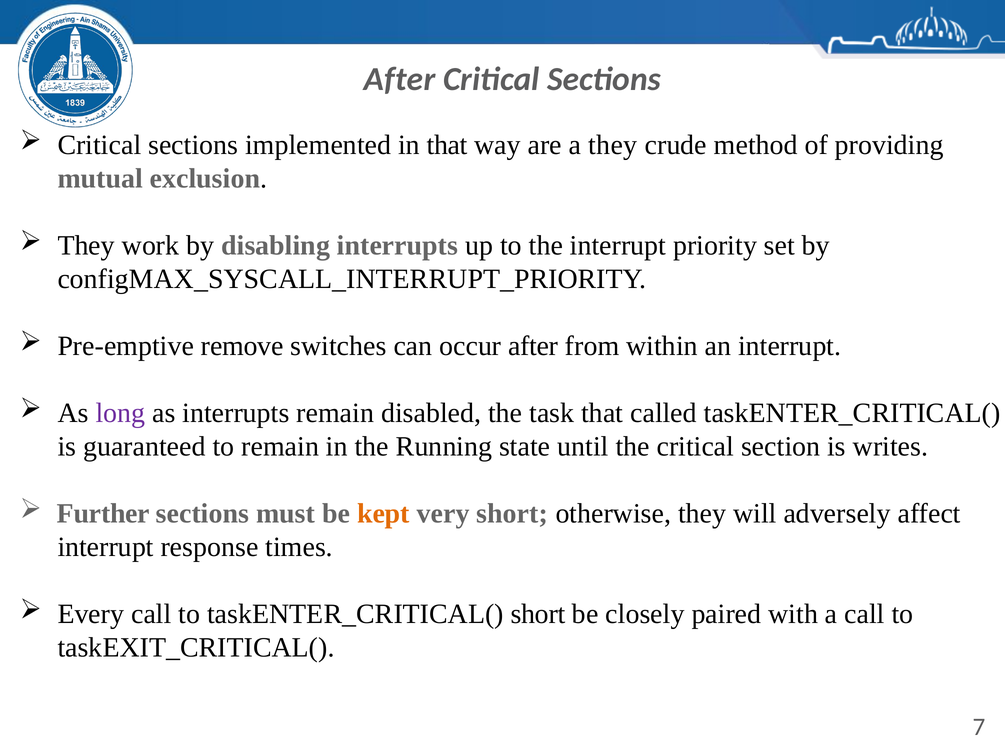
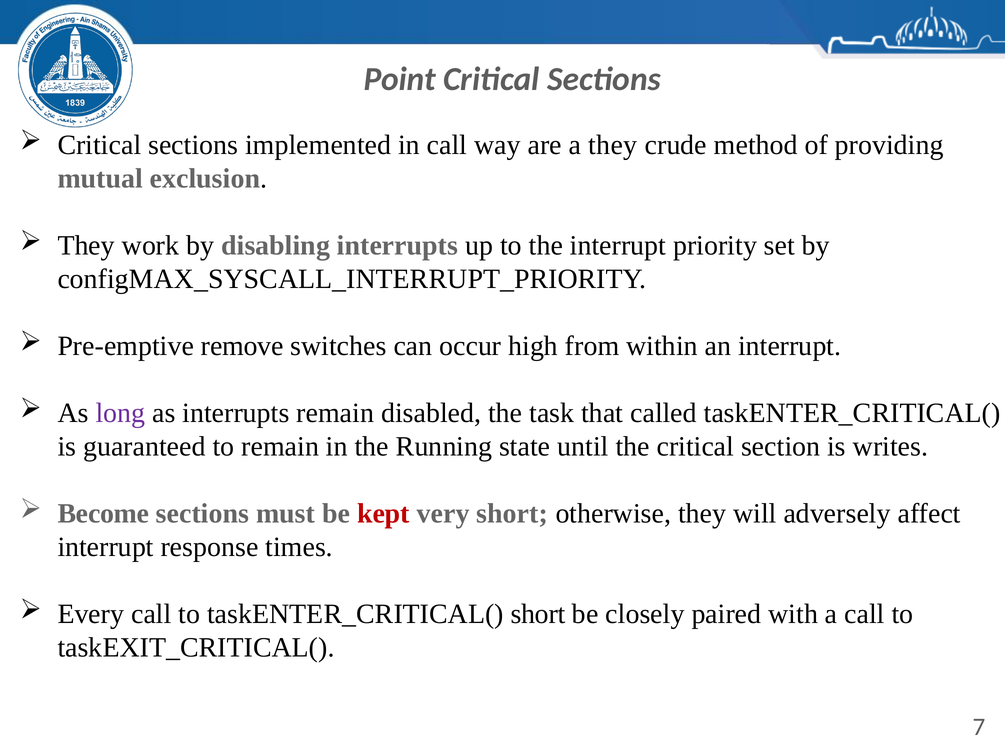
After at (400, 79): After -> Point
in that: that -> call
occur after: after -> high
Further: Further -> Become
kept colour: orange -> red
